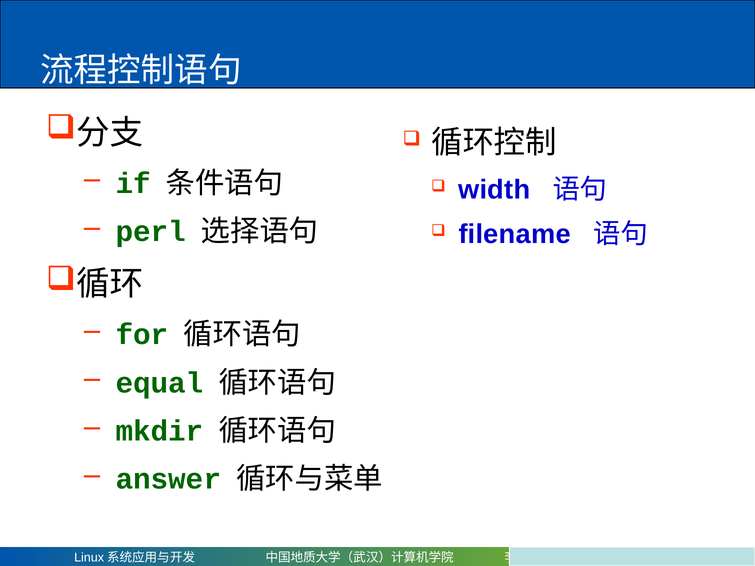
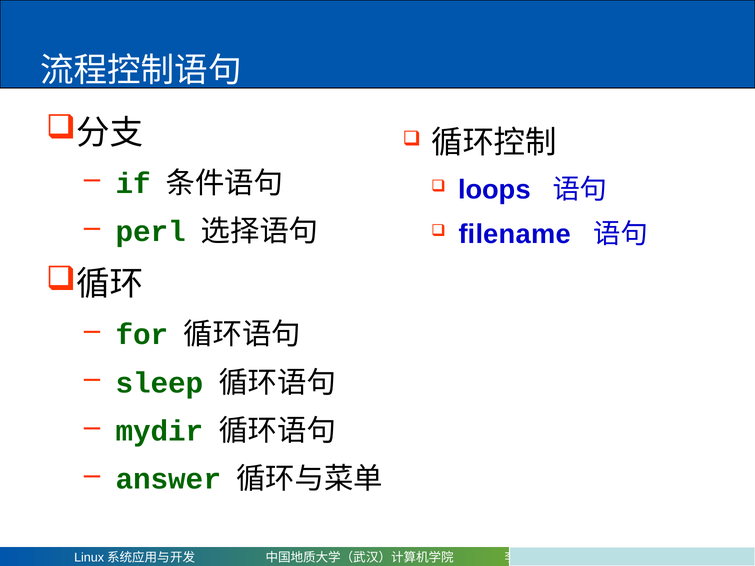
width: width -> loops
equal: equal -> sleep
mkdir: mkdir -> mydir
